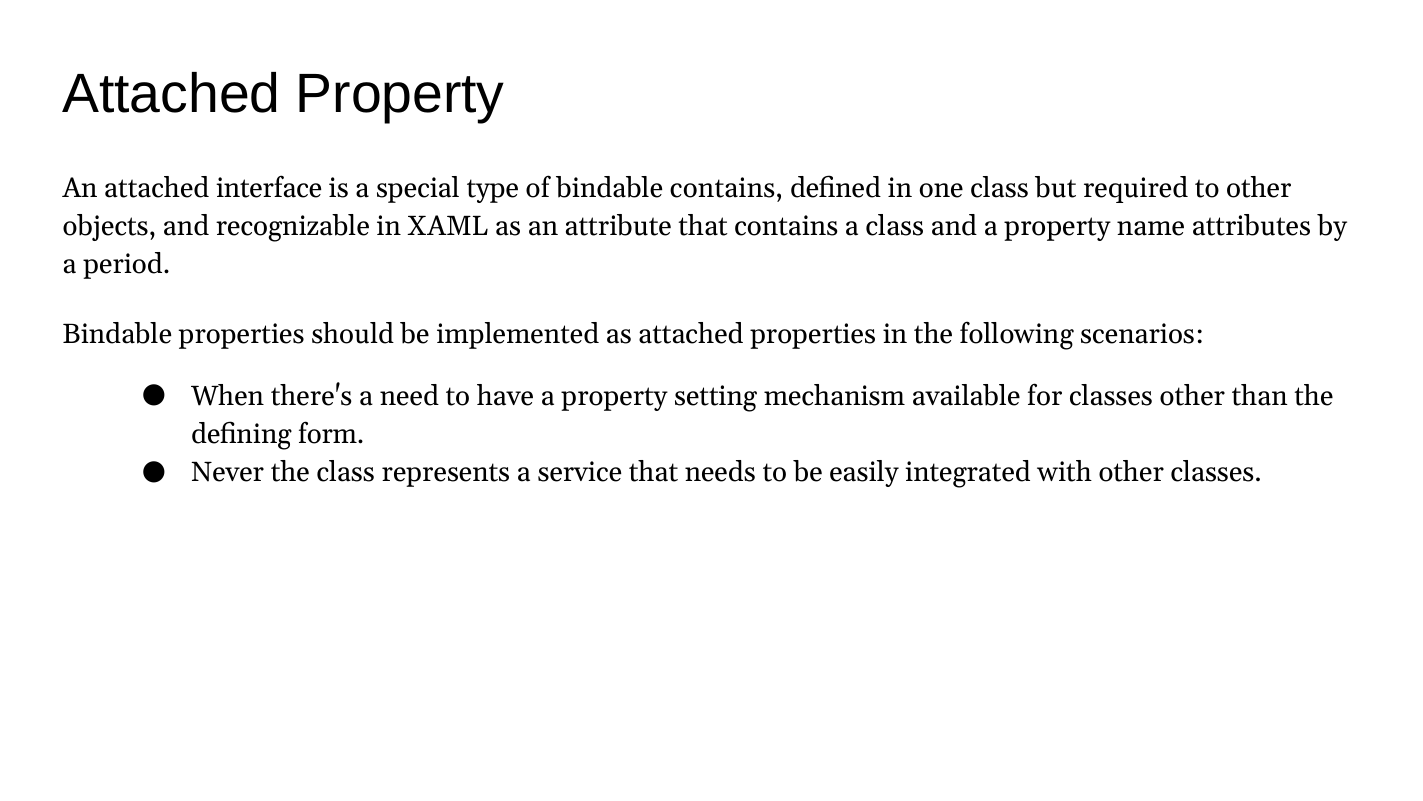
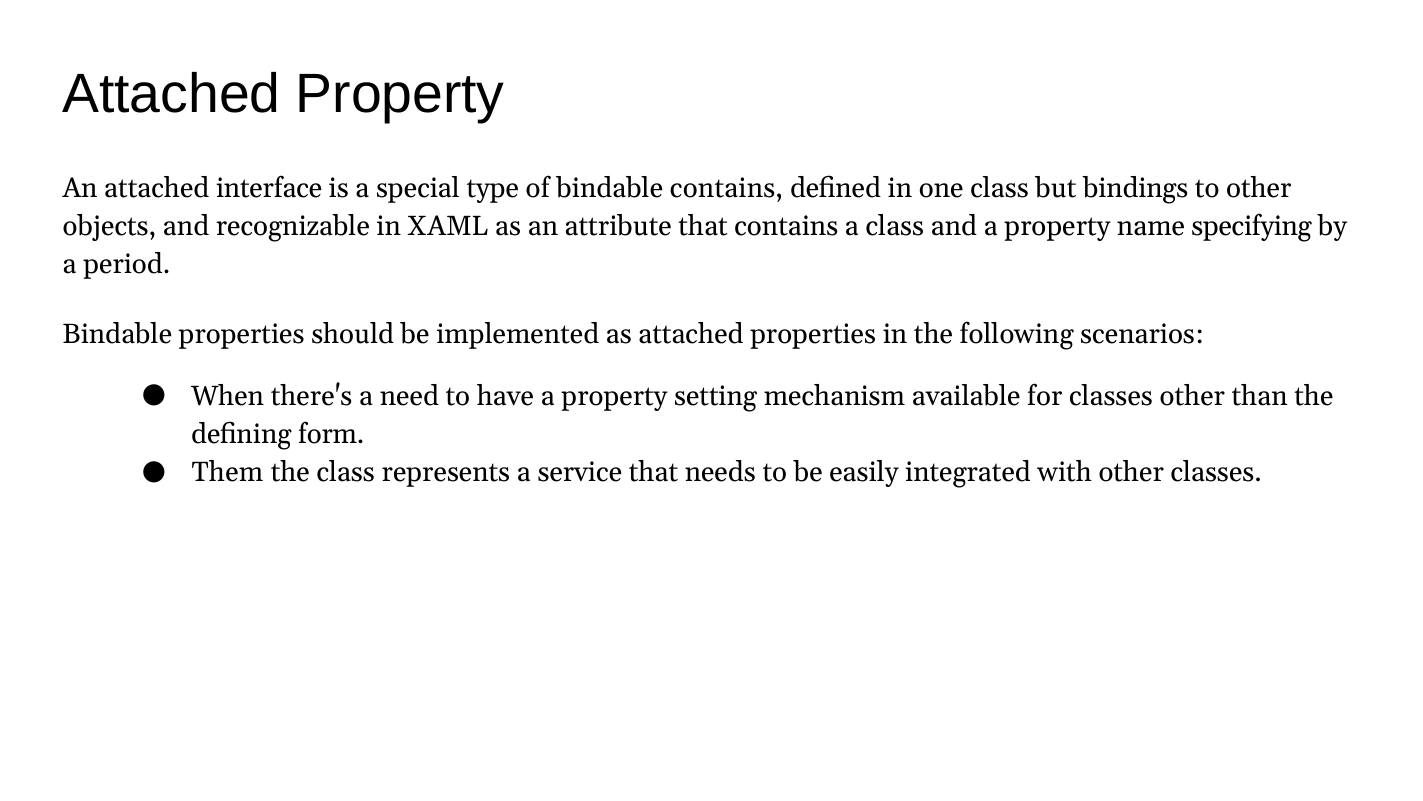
required: required -> bindings
attributes: attributes -> specifying
Never: Never -> Them
